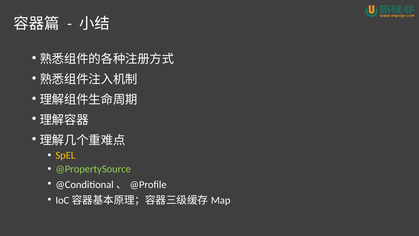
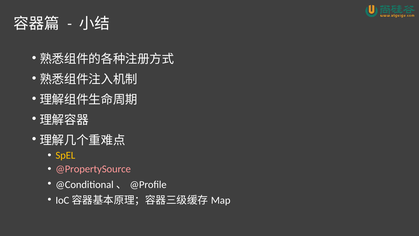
@PropertySource colour: light green -> pink
